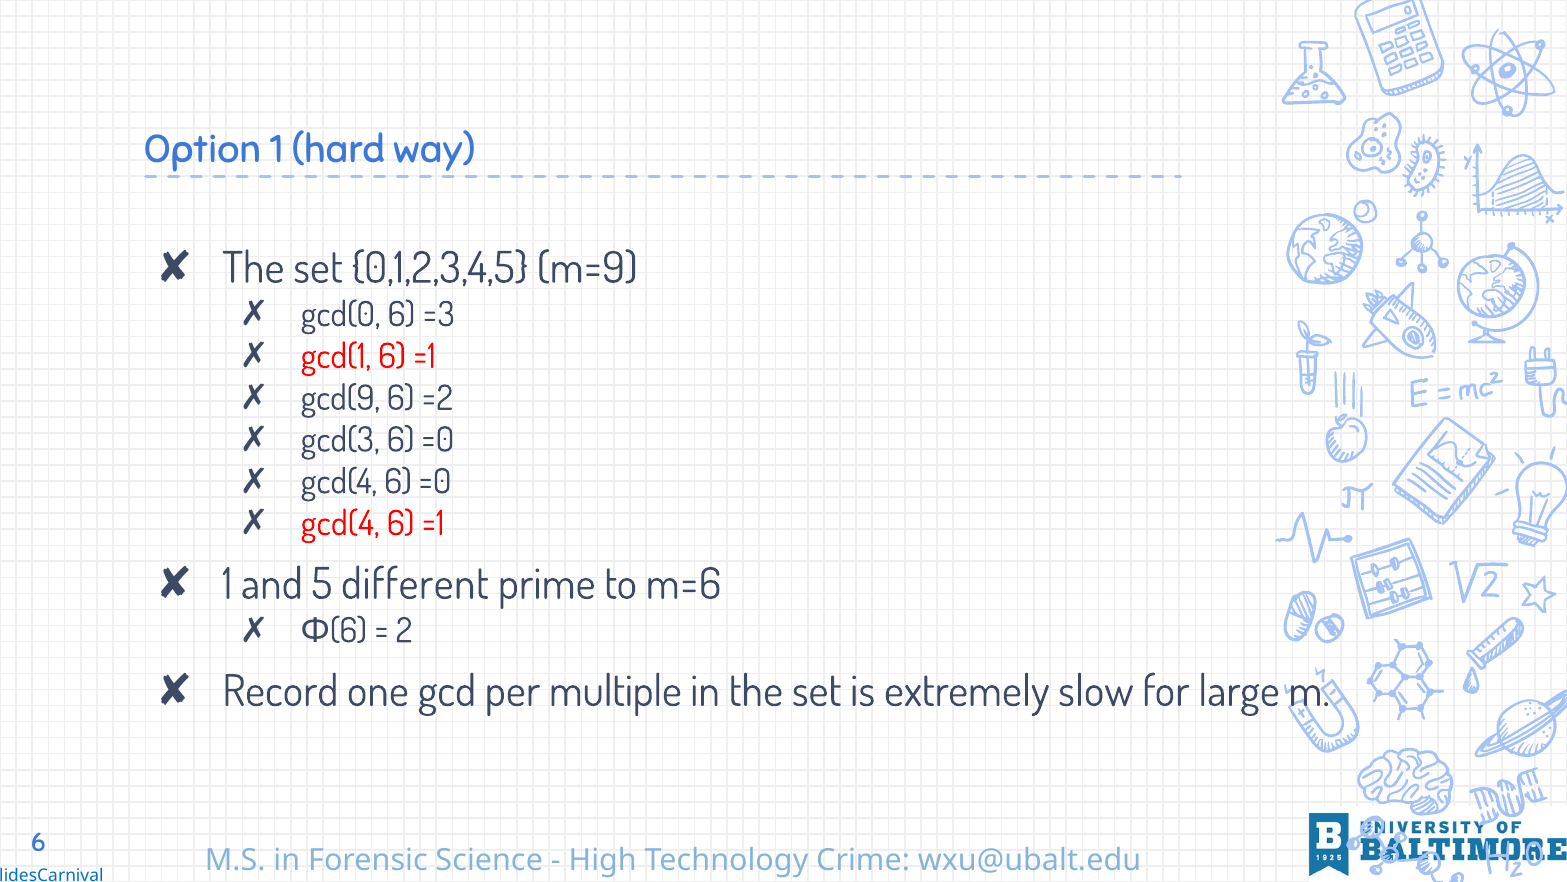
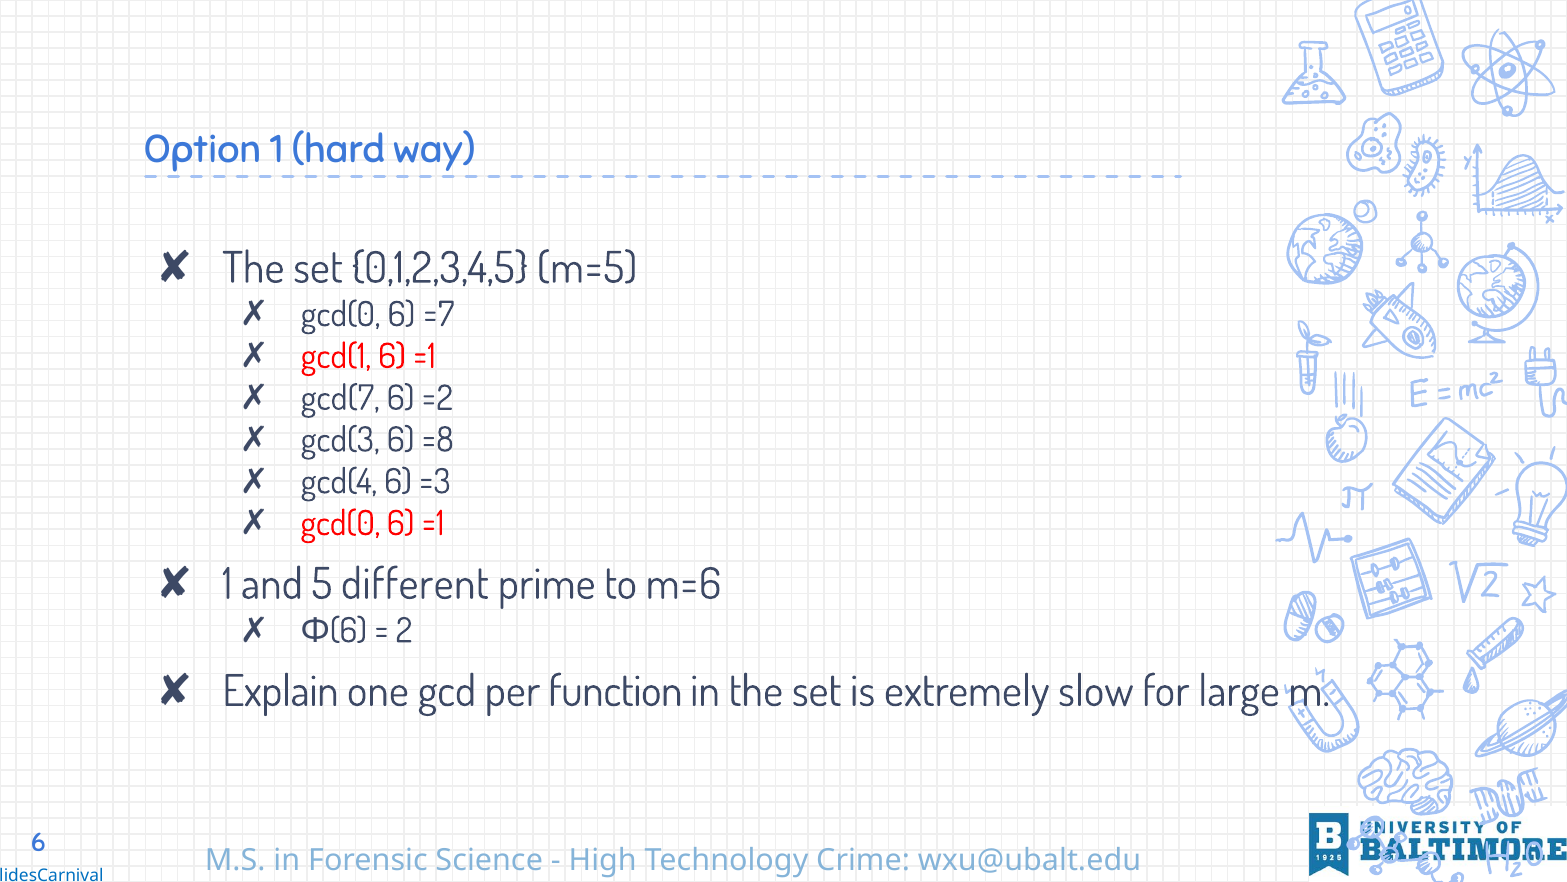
m=9: m=9 -> m=5
=3: =3 -> =7
gcd(9: gcd(9 -> gcd(7
gcd(3 6 =0: =0 -> =8
gcd(4 6 =0: =0 -> =3
gcd(4 at (340, 523): gcd(4 -> gcd(0
Record: Record -> Explain
multiple: multiple -> function
